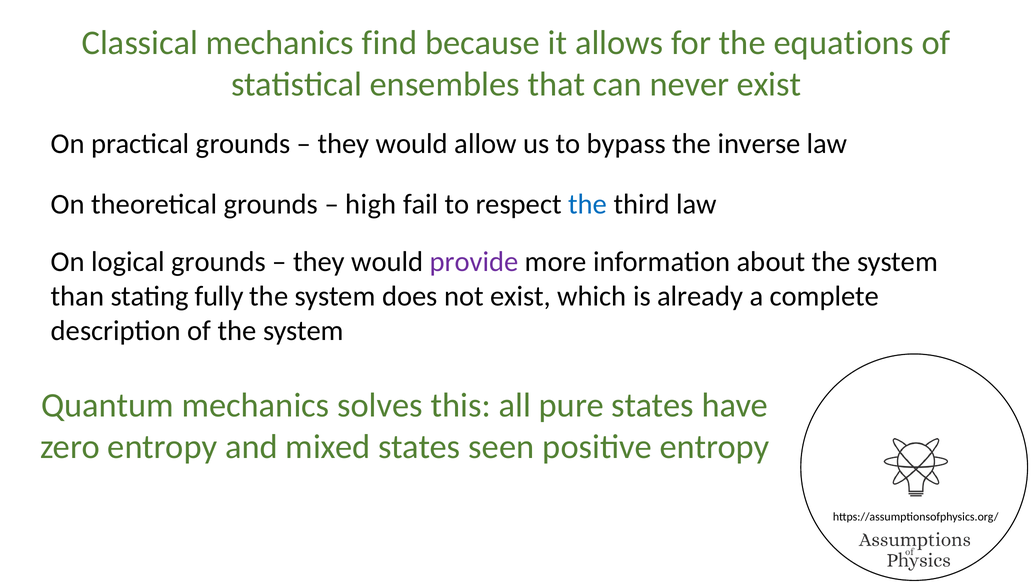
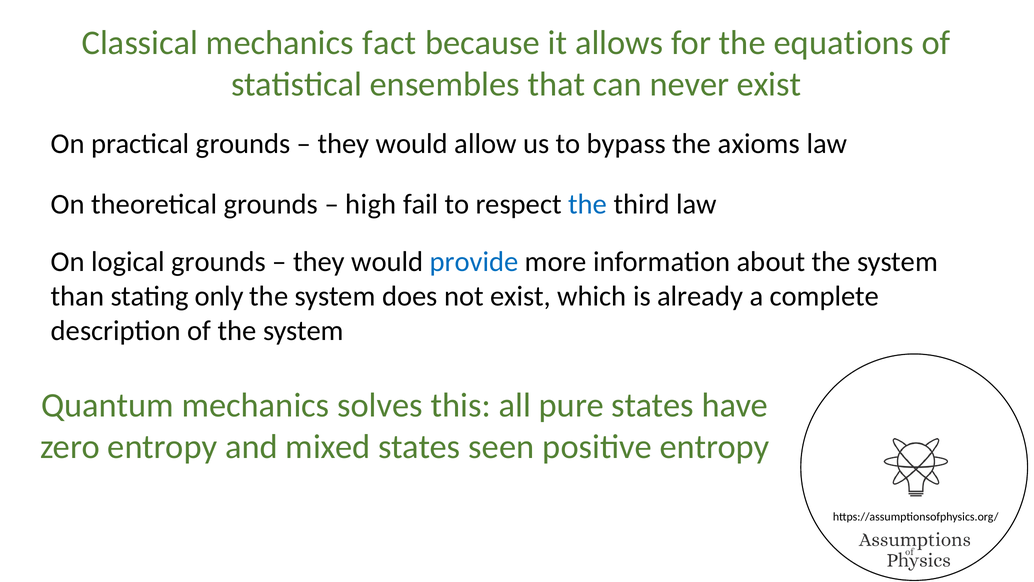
find: find -> fact
inverse: inverse -> axioms
provide colour: purple -> blue
fully: fully -> only
